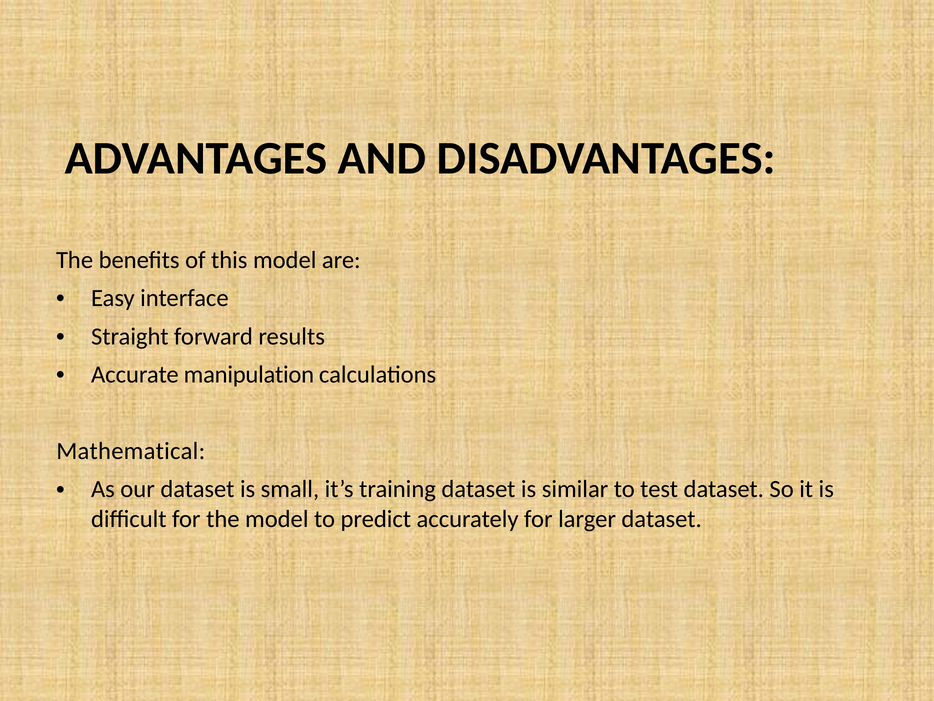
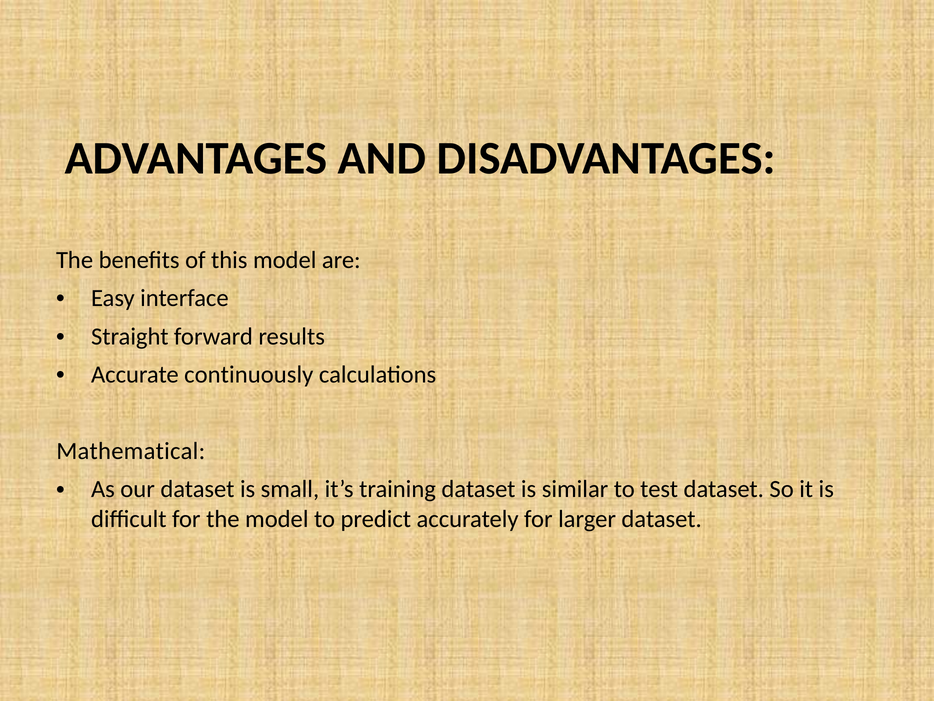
manipulation: manipulation -> continuously
